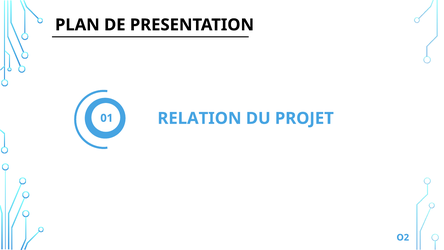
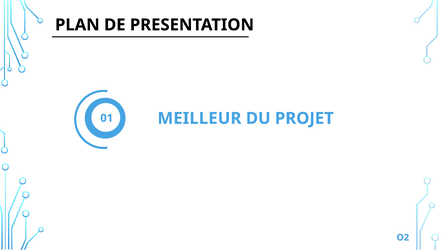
RELATION: RELATION -> MEILLEUR
